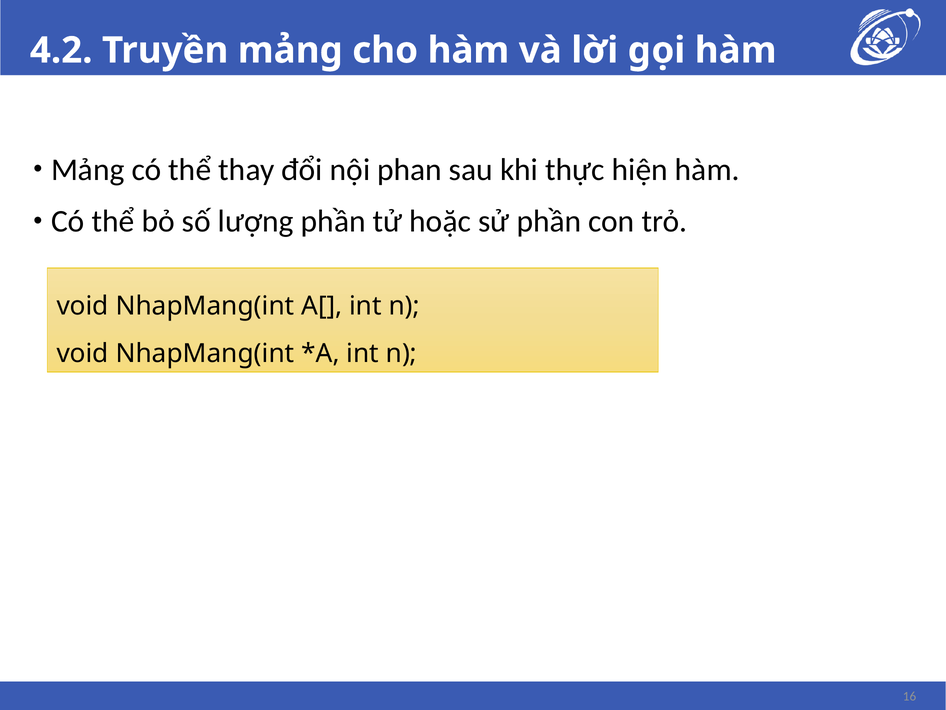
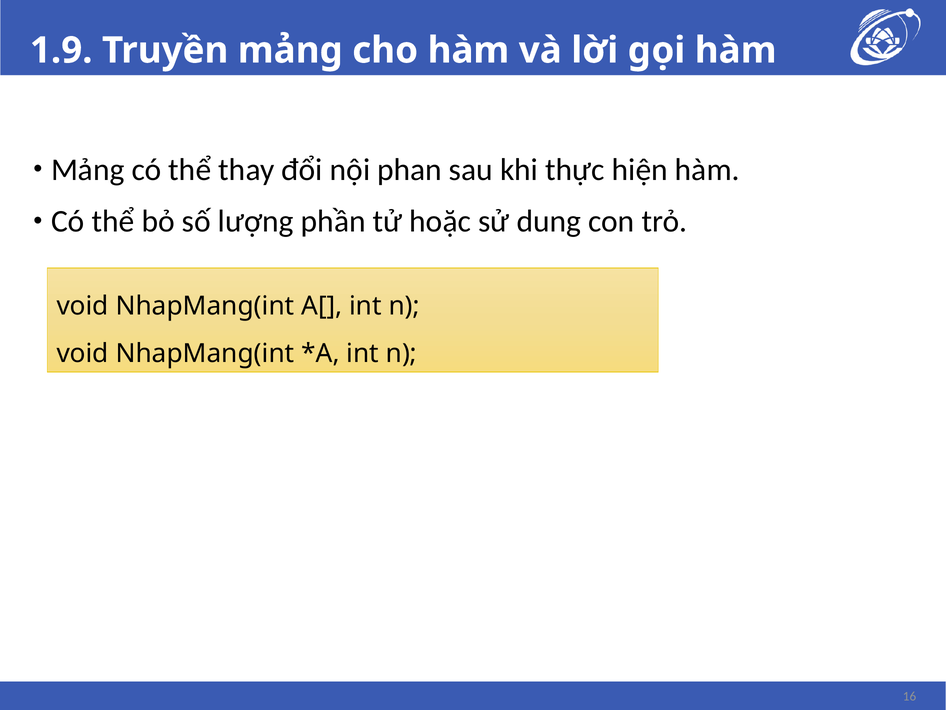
4.2: 4.2 -> 1.9
sử phần: phần -> dung
